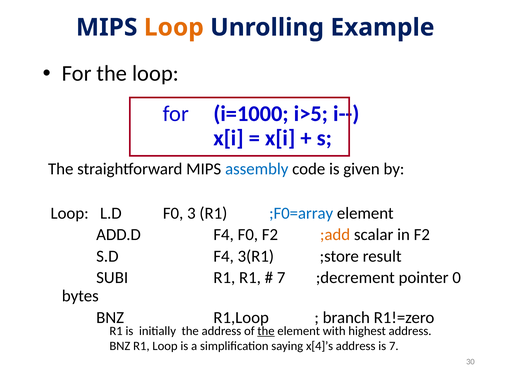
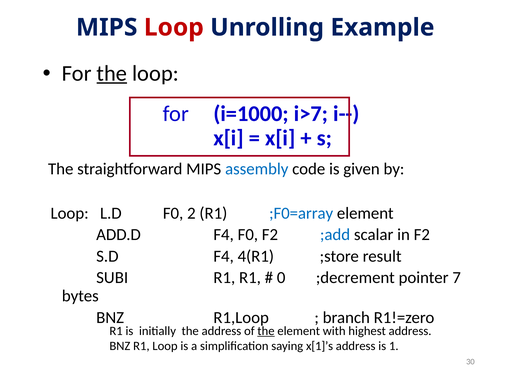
Loop at (174, 27) colour: orange -> red
the at (112, 73) underline: none -> present
i>5: i>5 -> i>7
3: 3 -> 2
;add colour: orange -> blue
3(R1: 3(R1 -> 4(R1
7 at (281, 278): 7 -> 0
0: 0 -> 7
x[4]’s: x[4]’s -> x[1]’s
is 7: 7 -> 1
